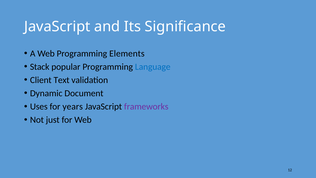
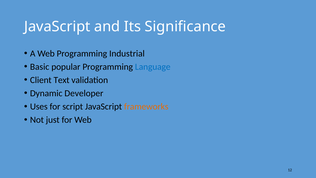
Elements: Elements -> Industrial
Stack: Stack -> Basic
Document: Document -> Developer
years: years -> script
frameworks colour: purple -> orange
